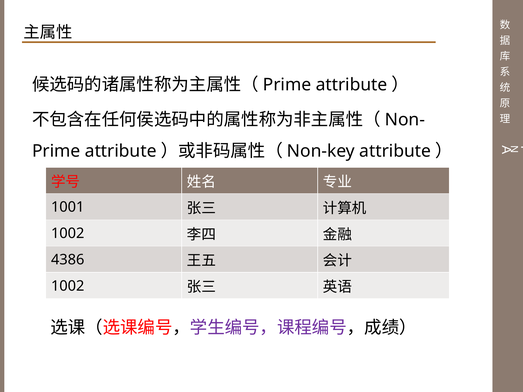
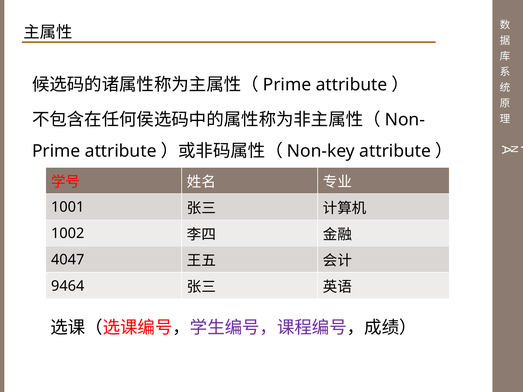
4386: 4386 -> 4047
1002 at (68, 286): 1002 -> 9464
